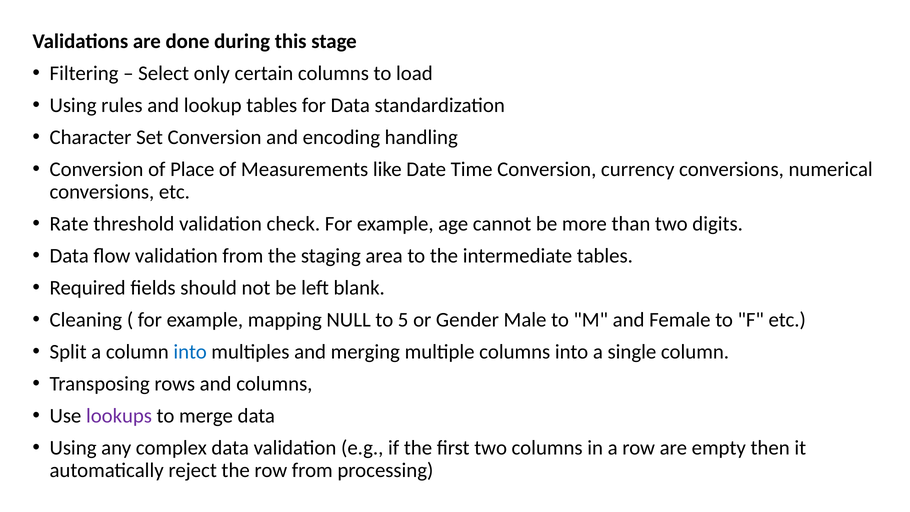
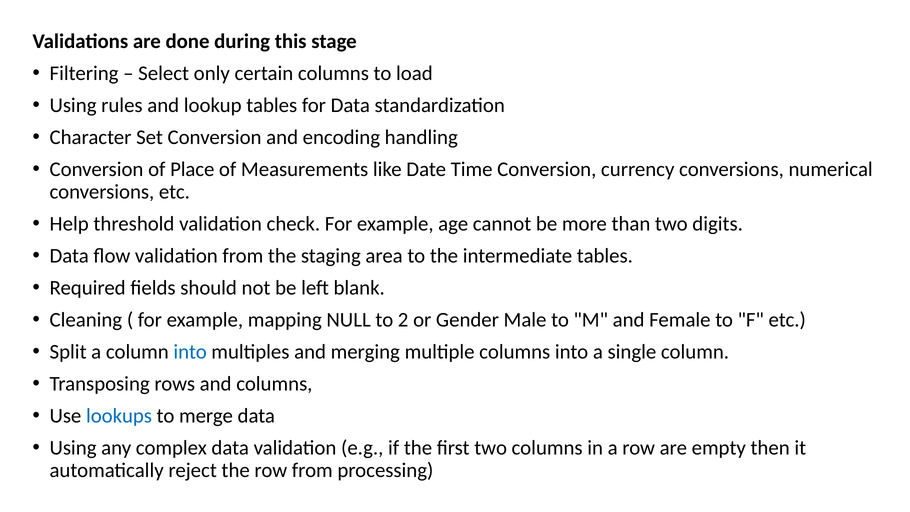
Rate: Rate -> Help
5: 5 -> 2
lookups colour: purple -> blue
